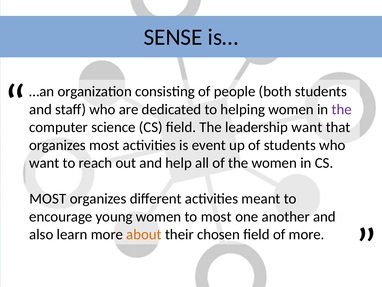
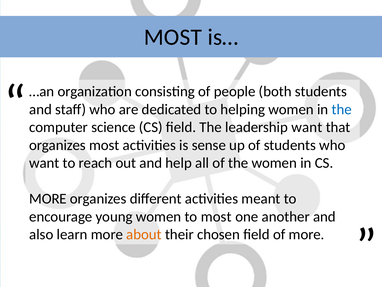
SENSE at (173, 37): SENSE -> MOST
the at (342, 109) colour: purple -> blue
event: event -> sense
MOST at (48, 198): MOST -> MORE
